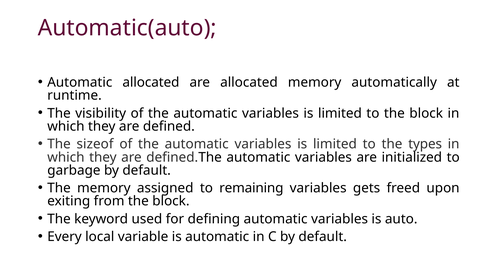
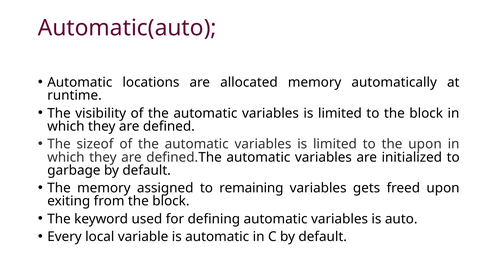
Automatic allocated: allocated -> locations
the types: types -> upon
